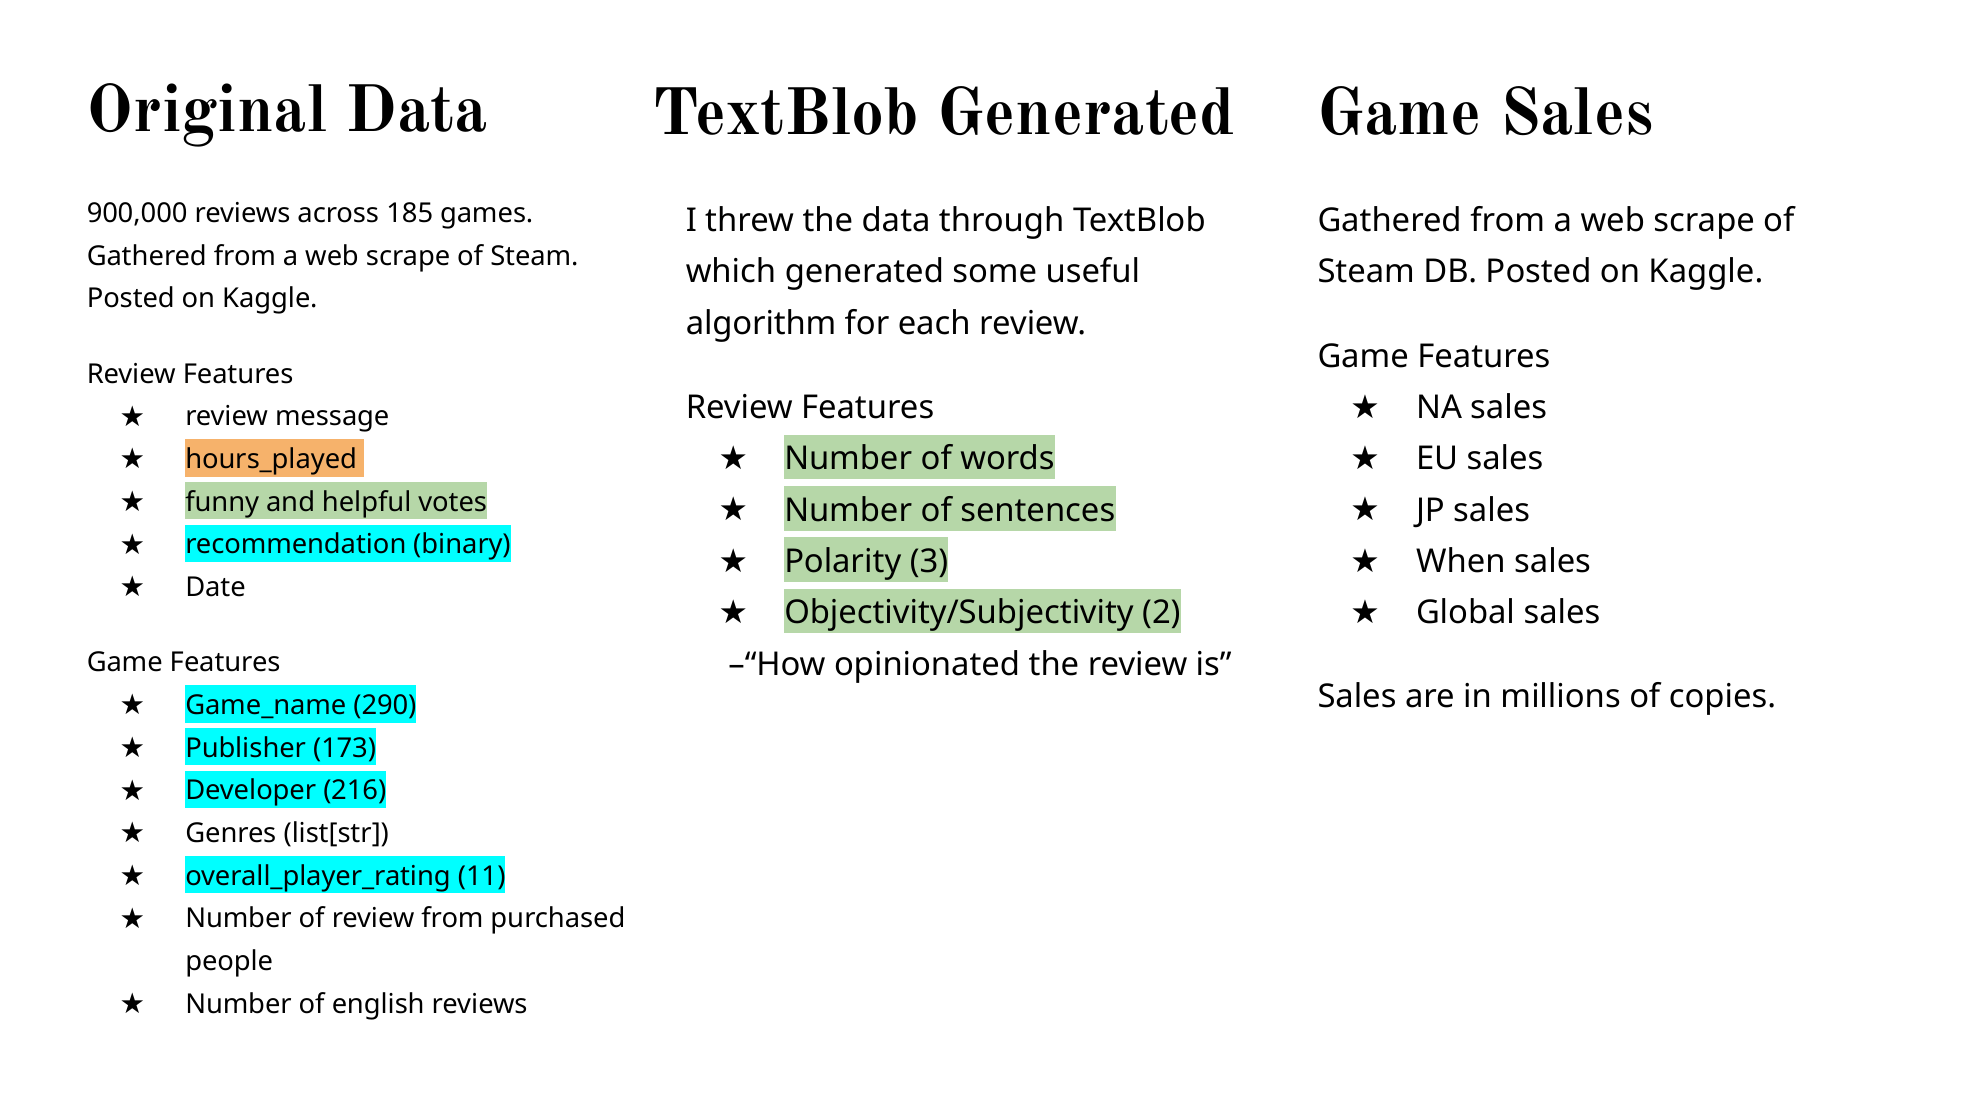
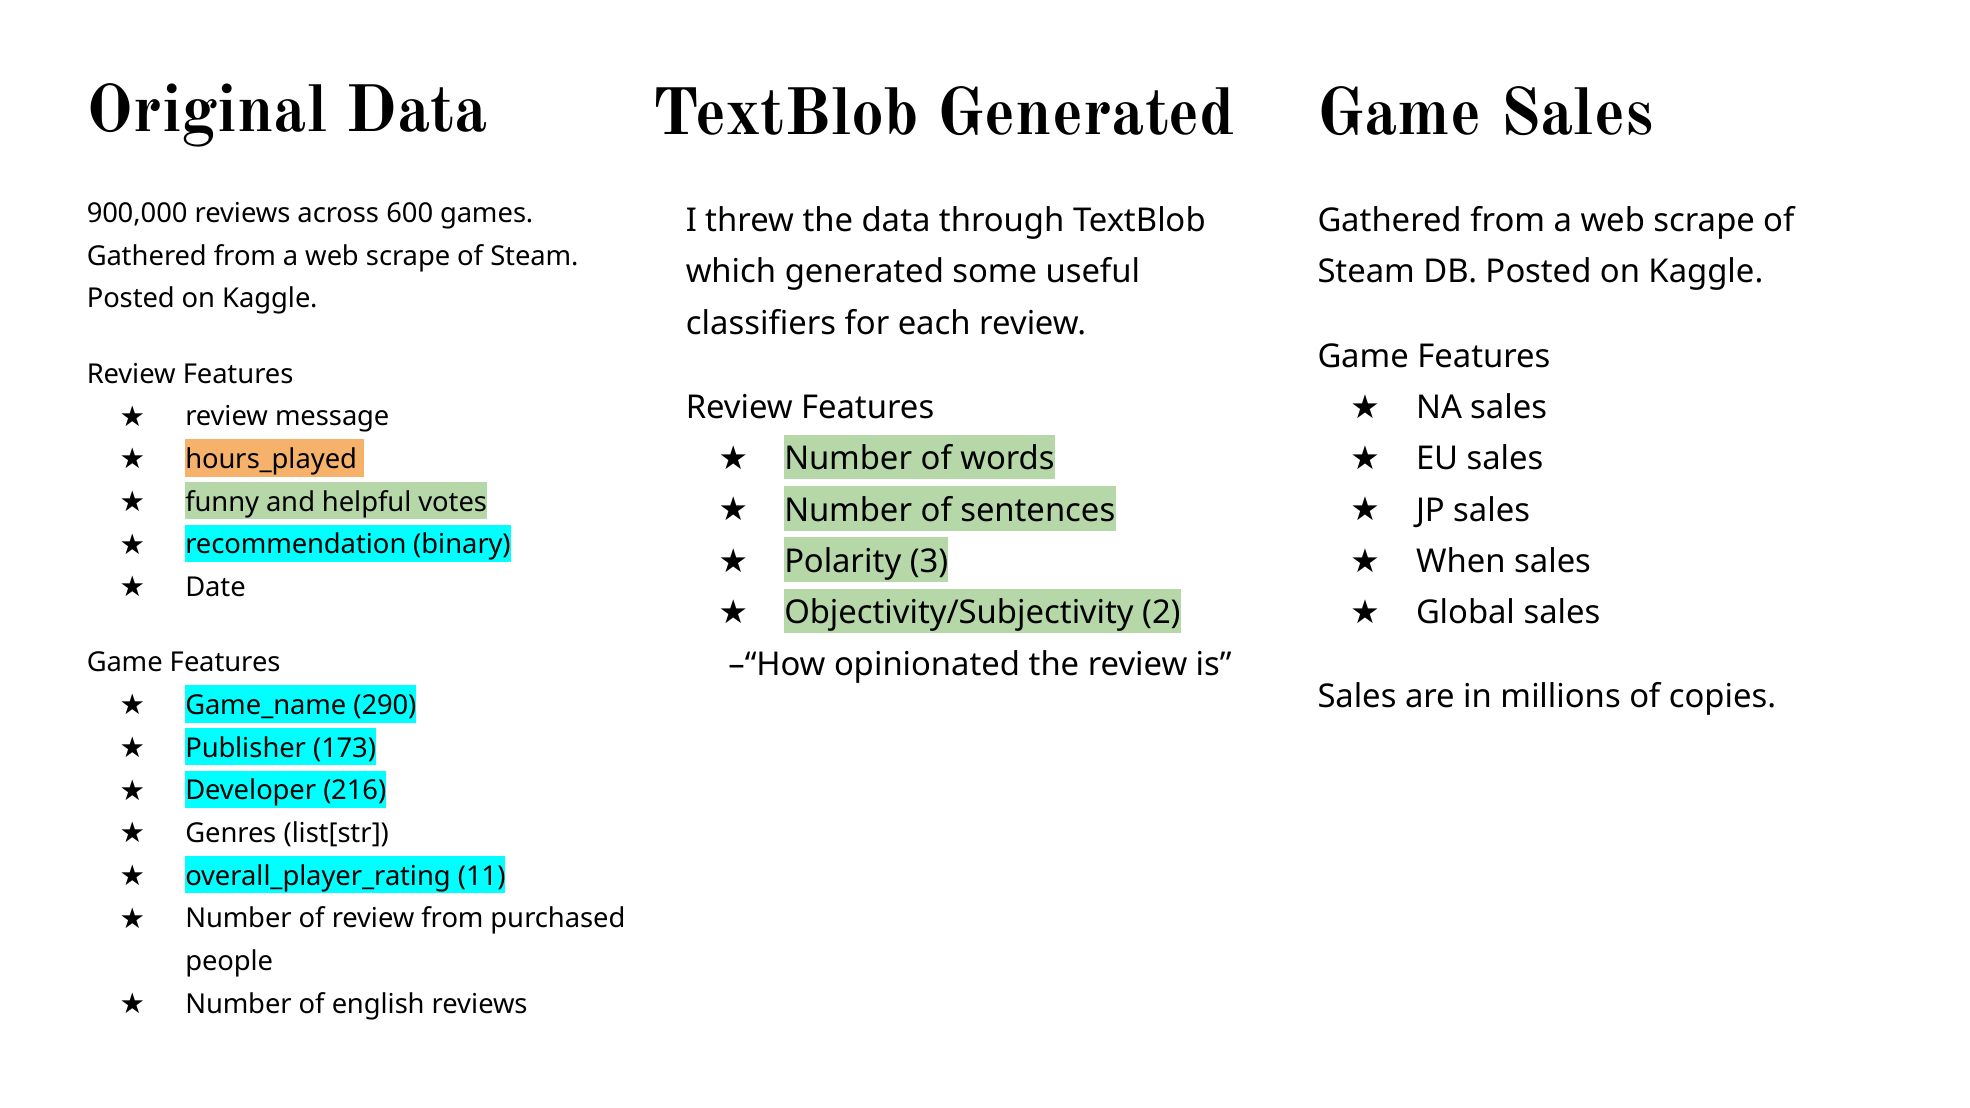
185: 185 -> 600
algorithm: algorithm -> classifiers
